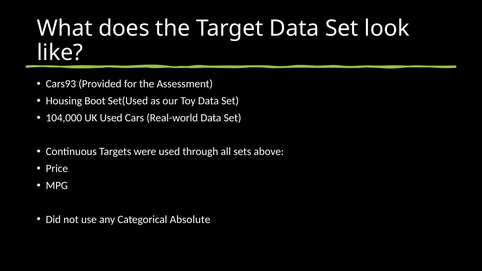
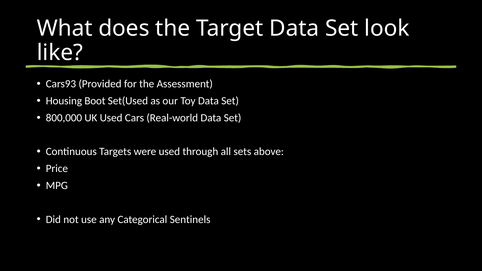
104,000: 104,000 -> 800,000
Absolute: Absolute -> Sentinels
